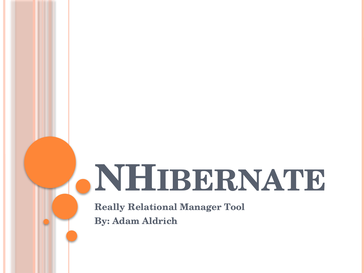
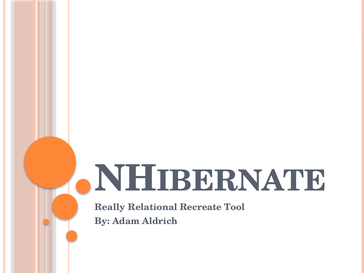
Manager: Manager -> Recreate
